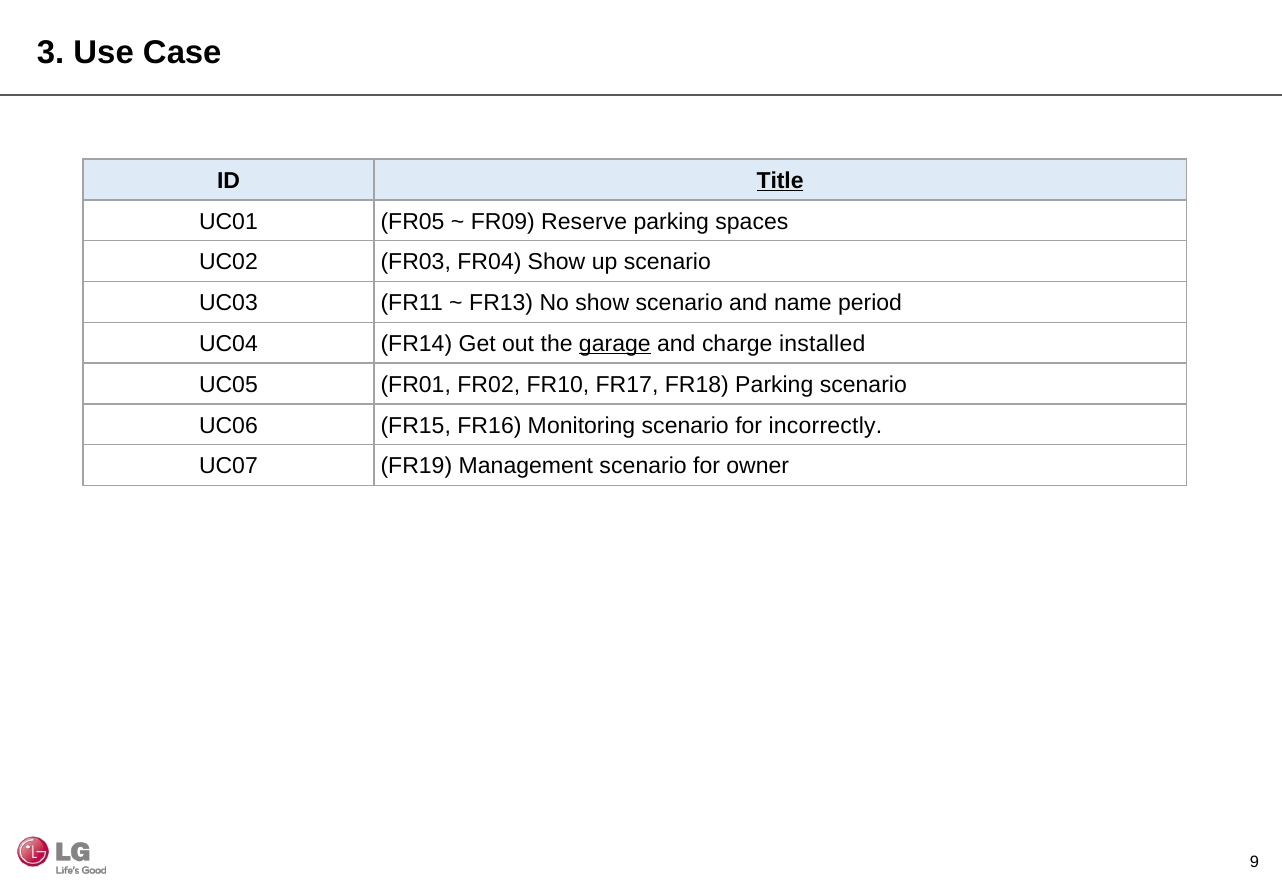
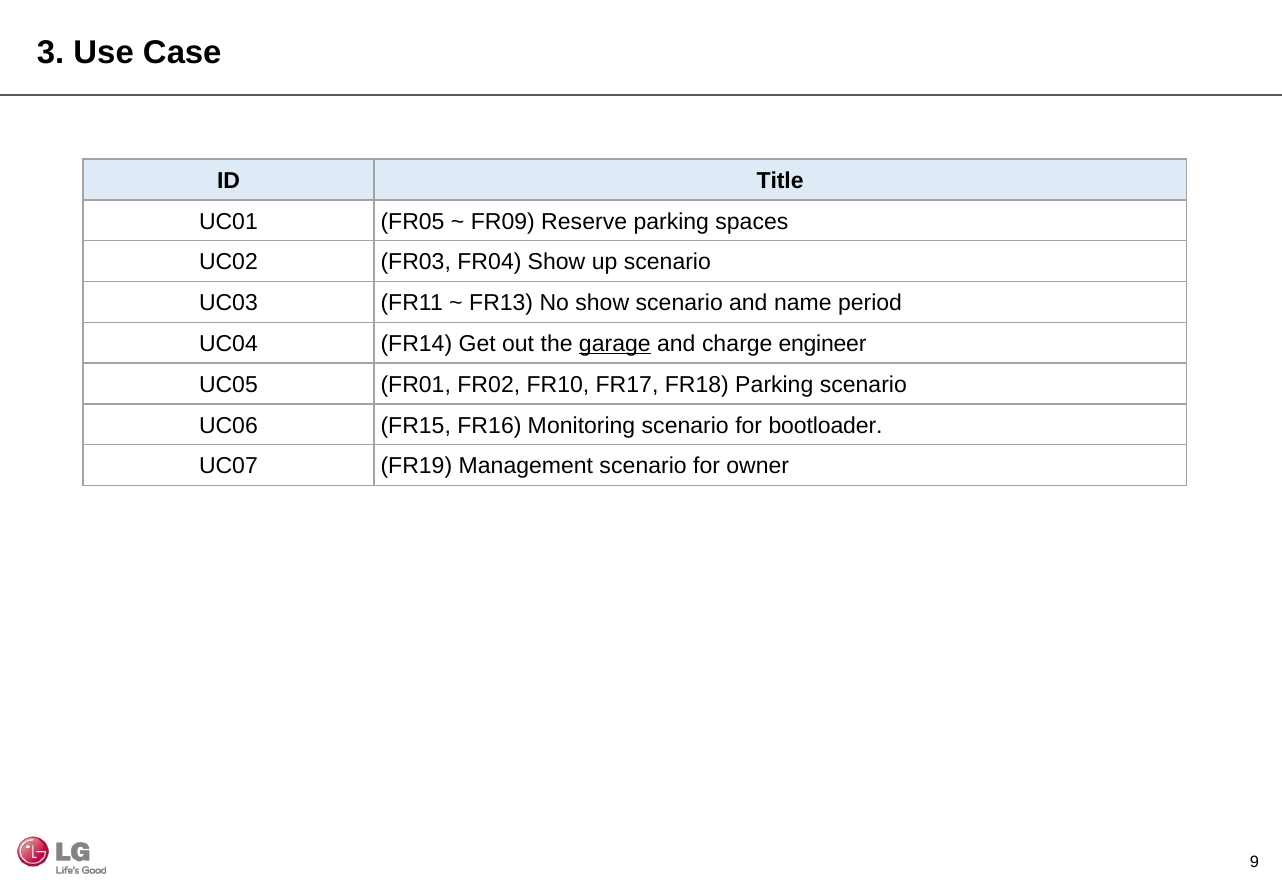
Title underline: present -> none
installed: installed -> engineer
incorrectly: incorrectly -> bootloader
